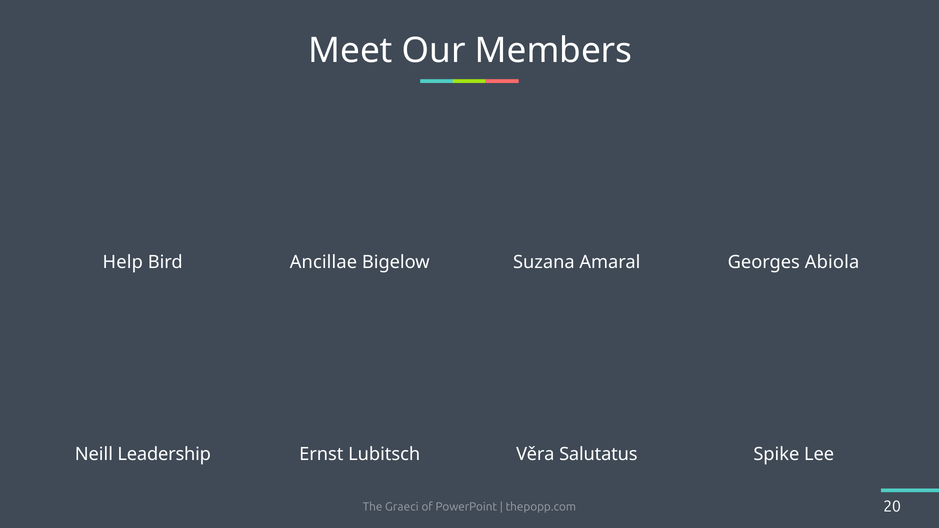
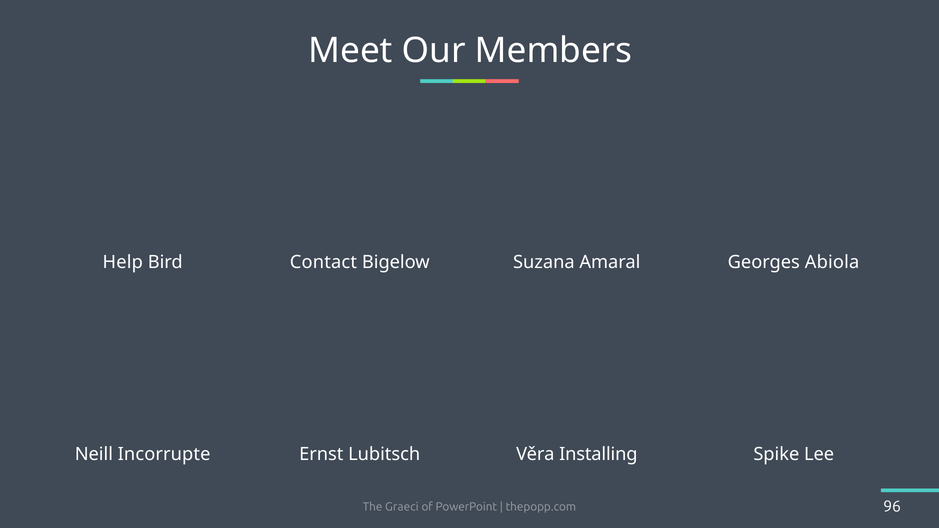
Ancillae: Ancillae -> Contact
Leadership: Leadership -> Incorrupte
Salutatus: Salutatus -> Installing
20: 20 -> 96
